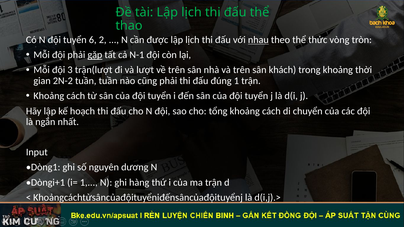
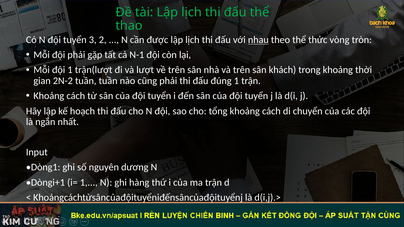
6: 6 -> 3
gặp underline: present -> none
đội 3: 3 -> 1
